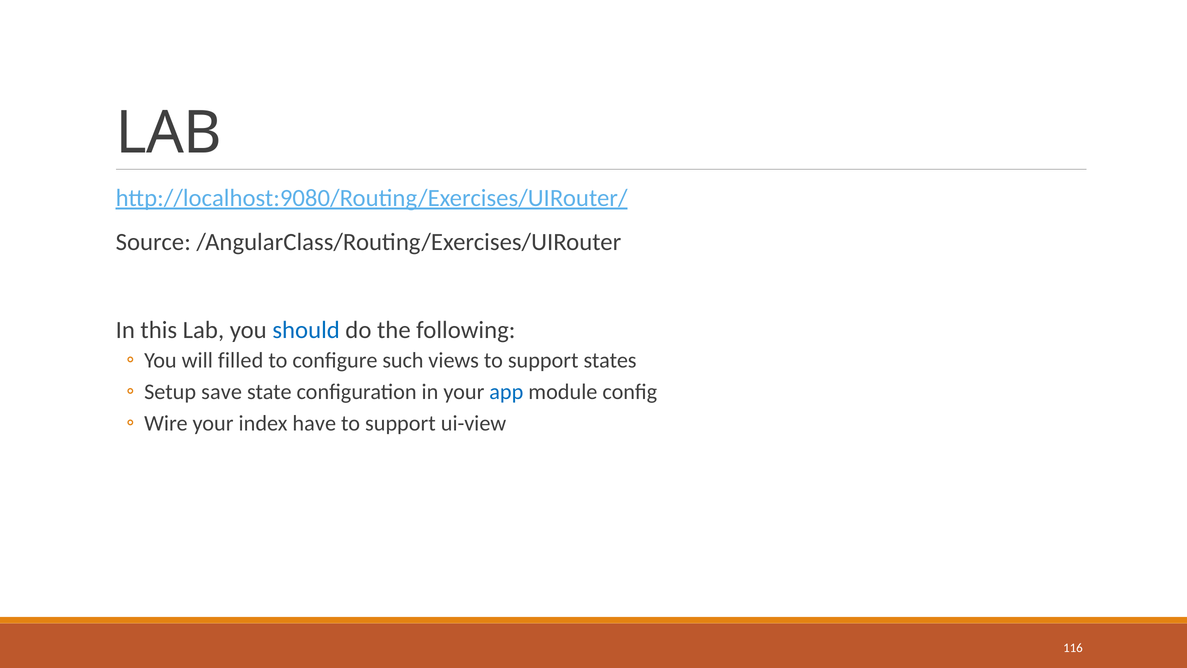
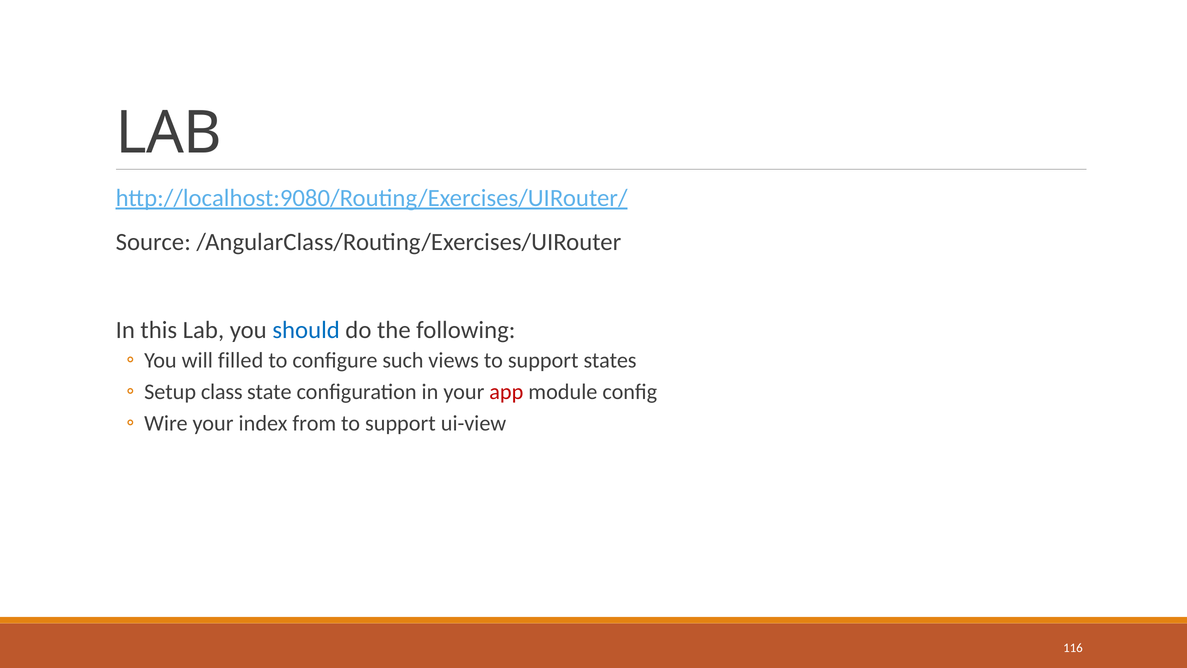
save: save -> class
app colour: blue -> red
have: have -> from
